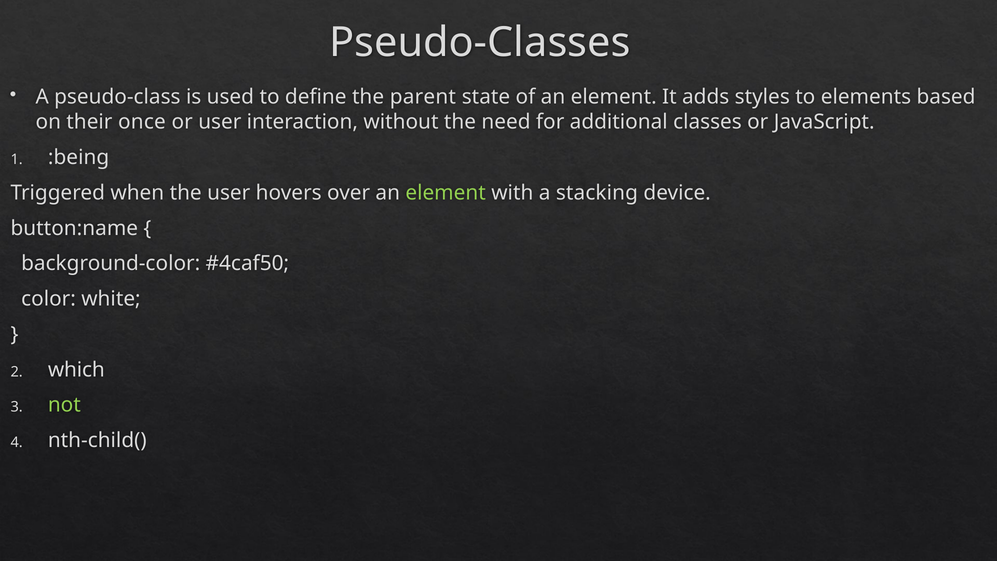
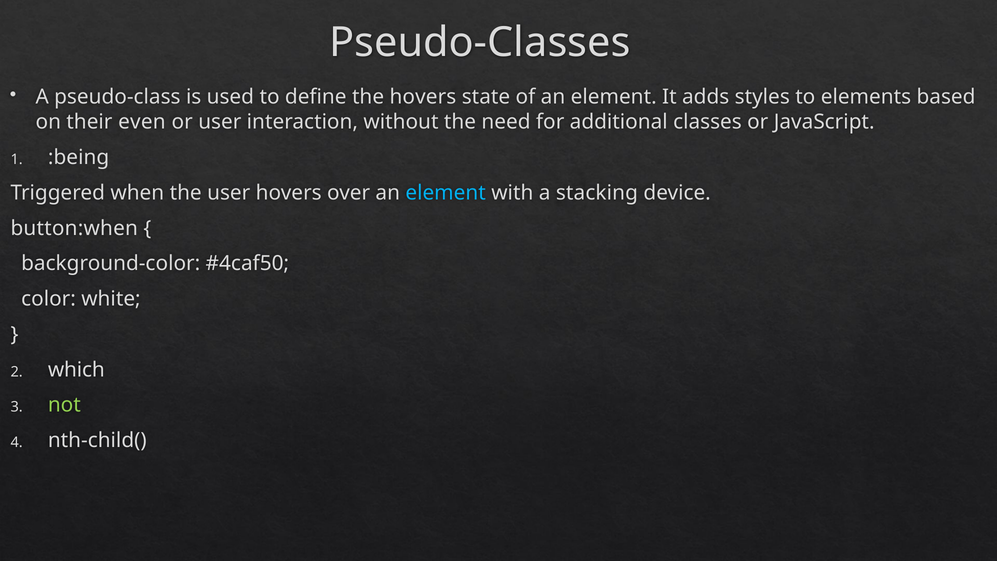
the parent: parent -> hovers
once: once -> even
element at (446, 193) colour: light green -> light blue
button:name: button:name -> button:when
